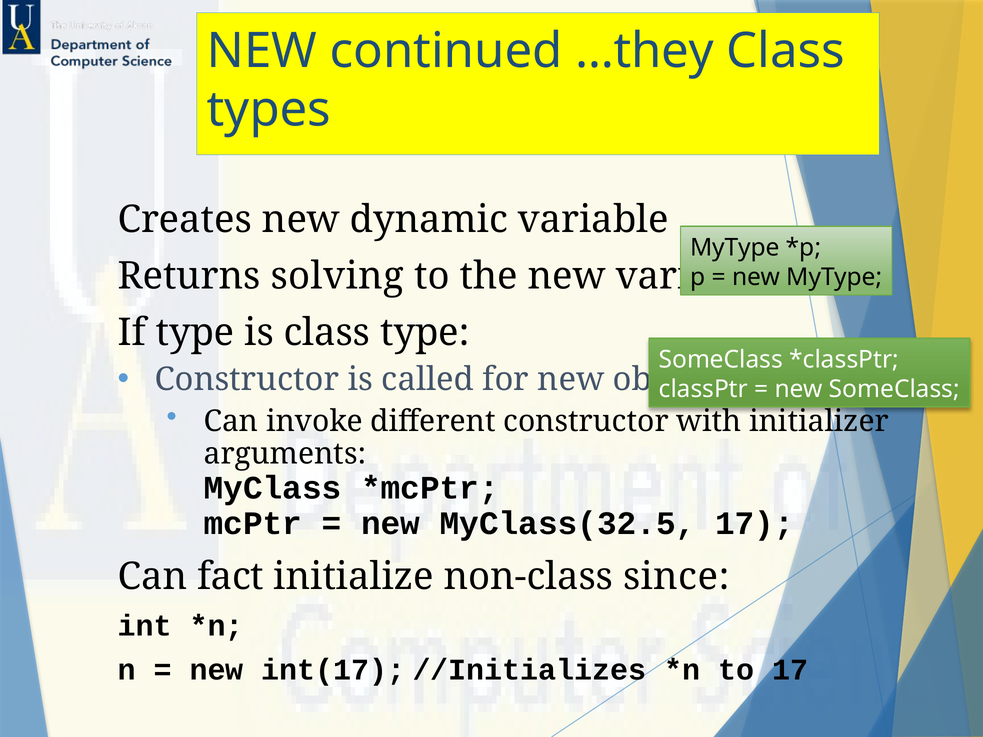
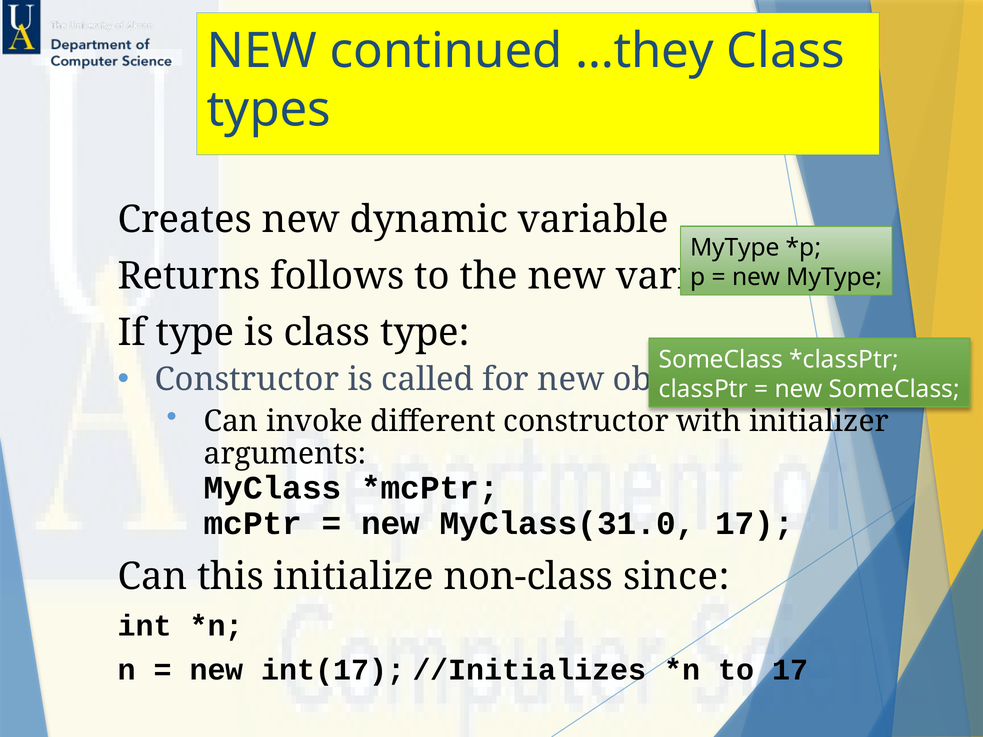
solving: solving -> follows
MyClass(32.5: MyClass(32.5 -> MyClass(31.0
fact: fact -> this
